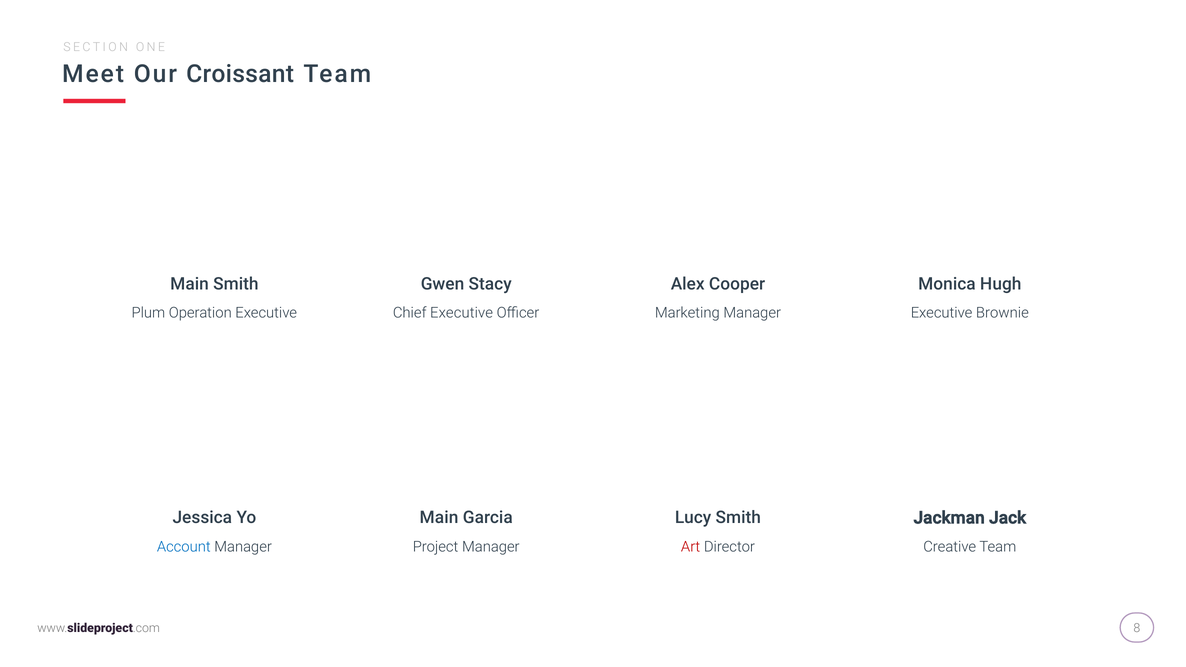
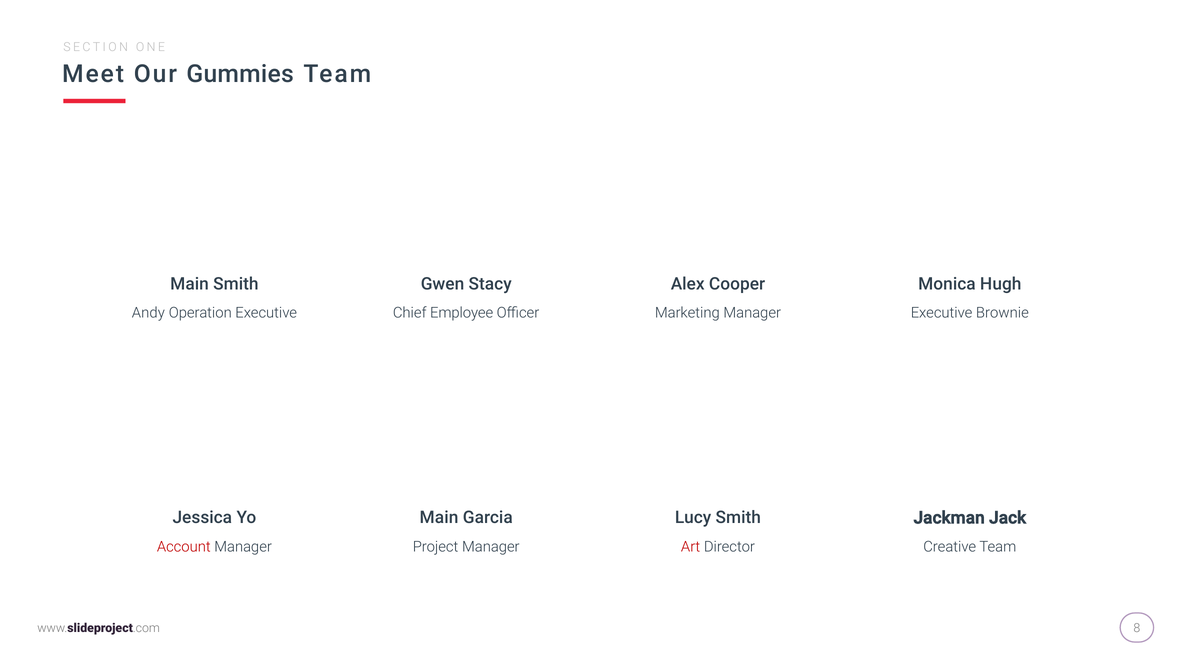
Croissant: Croissant -> Gummies
Plum: Plum -> Andy
Chief Executive: Executive -> Employee
Account colour: blue -> red
